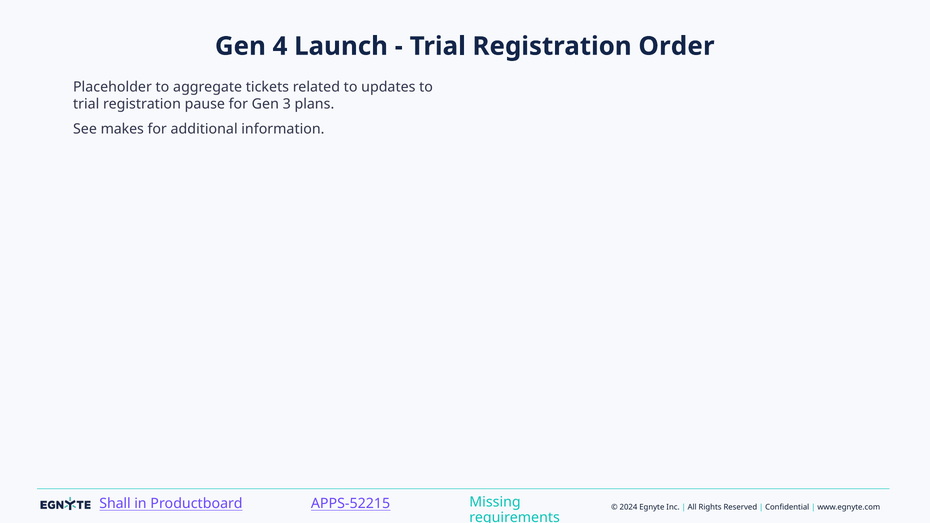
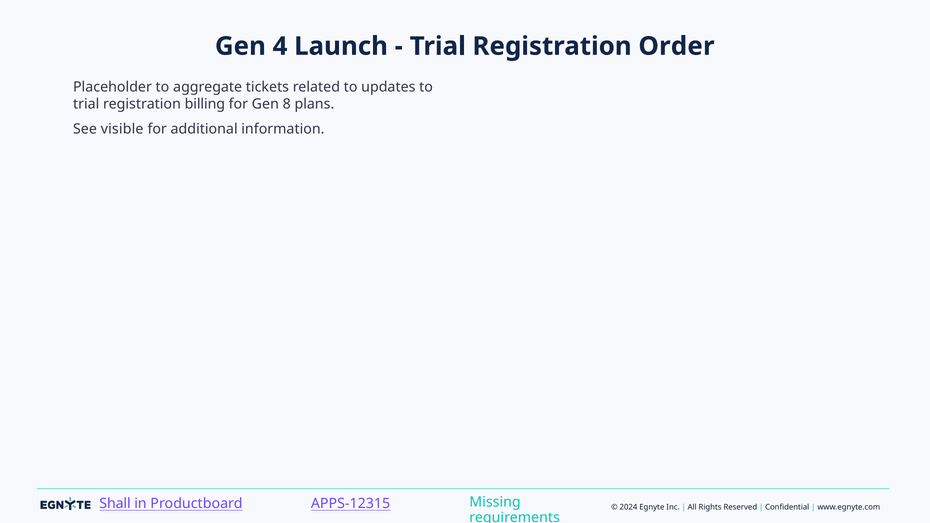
pause: pause -> billing
3: 3 -> 8
makes: makes -> visible
APPS-52215: APPS-52215 -> APPS-12315
